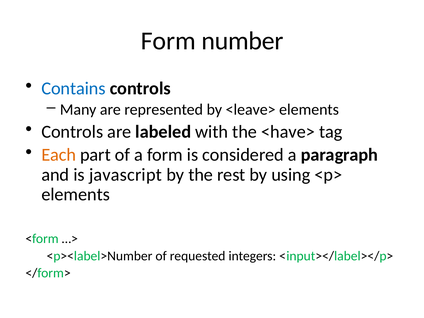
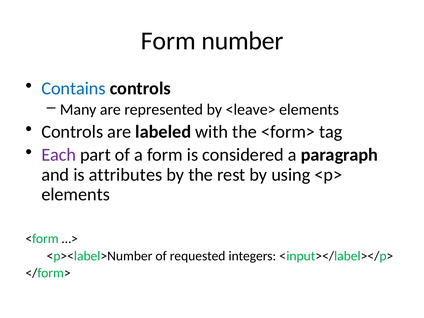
<have>: <have> -> <form>
Each colour: orange -> purple
javascript: javascript -> attributes
